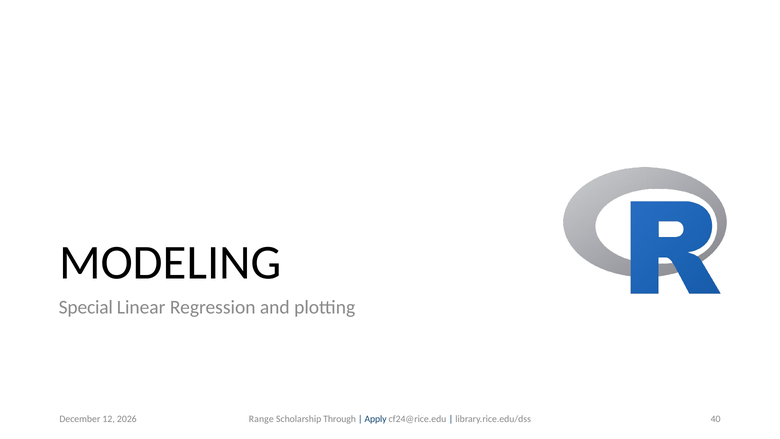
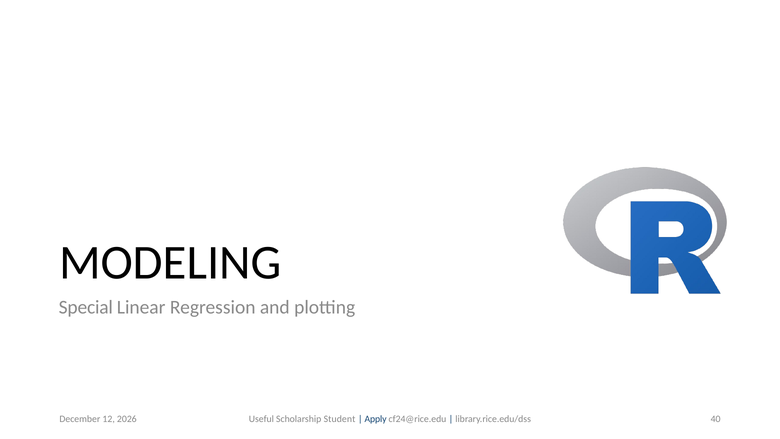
Range: Range -> Useful
Through: Through -> Student
